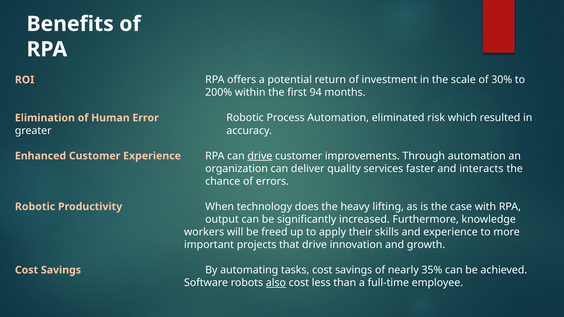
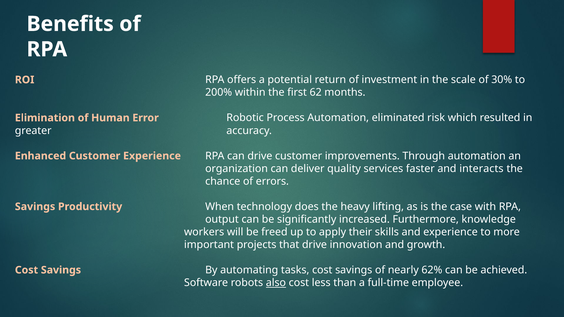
94: 94 -> 62
drive at (260, 156) underline: present -> none
Robotic at (35, 207): Robotic -> Savings
35%: 35% -> 62%
